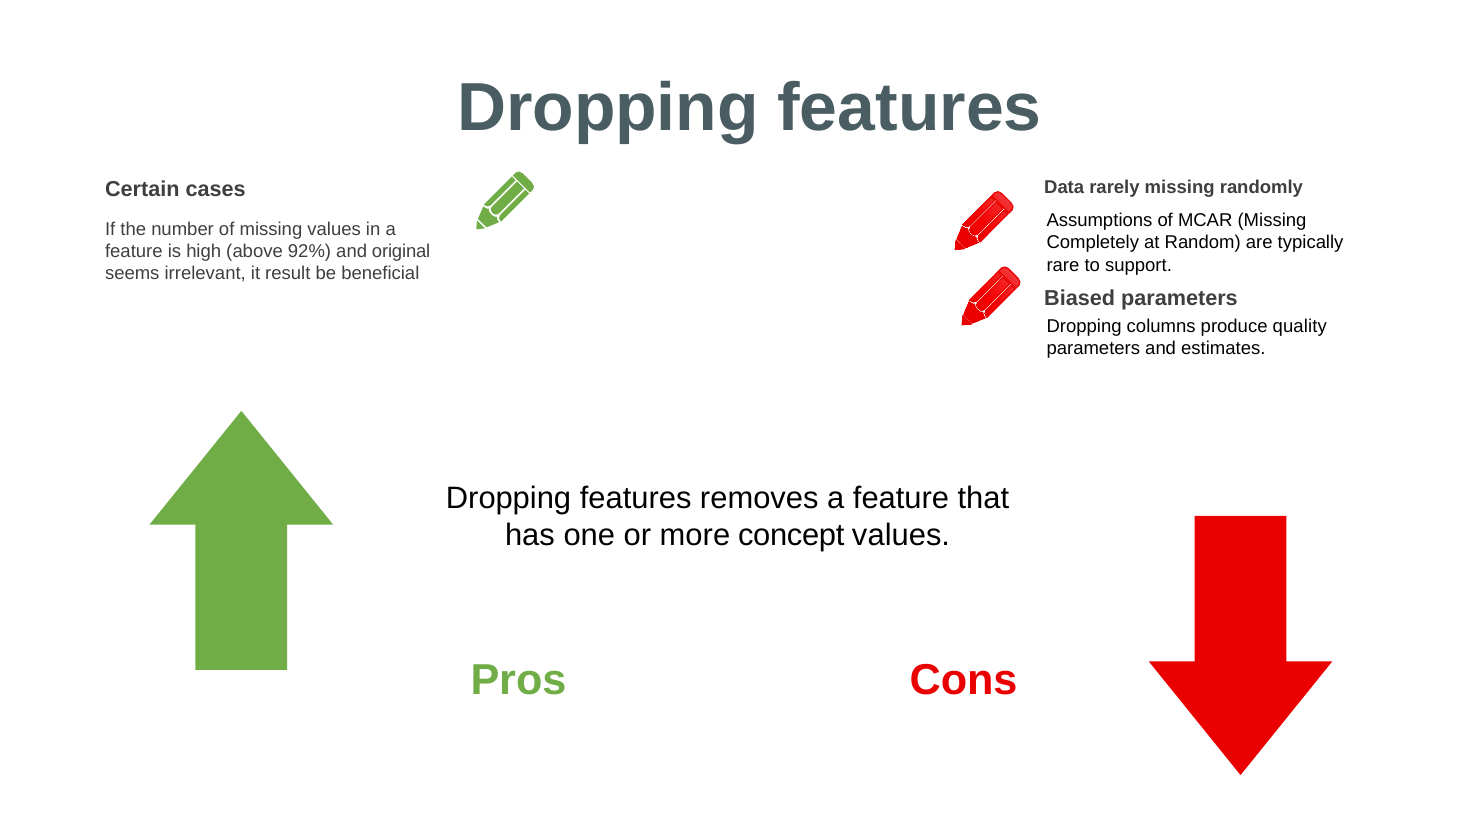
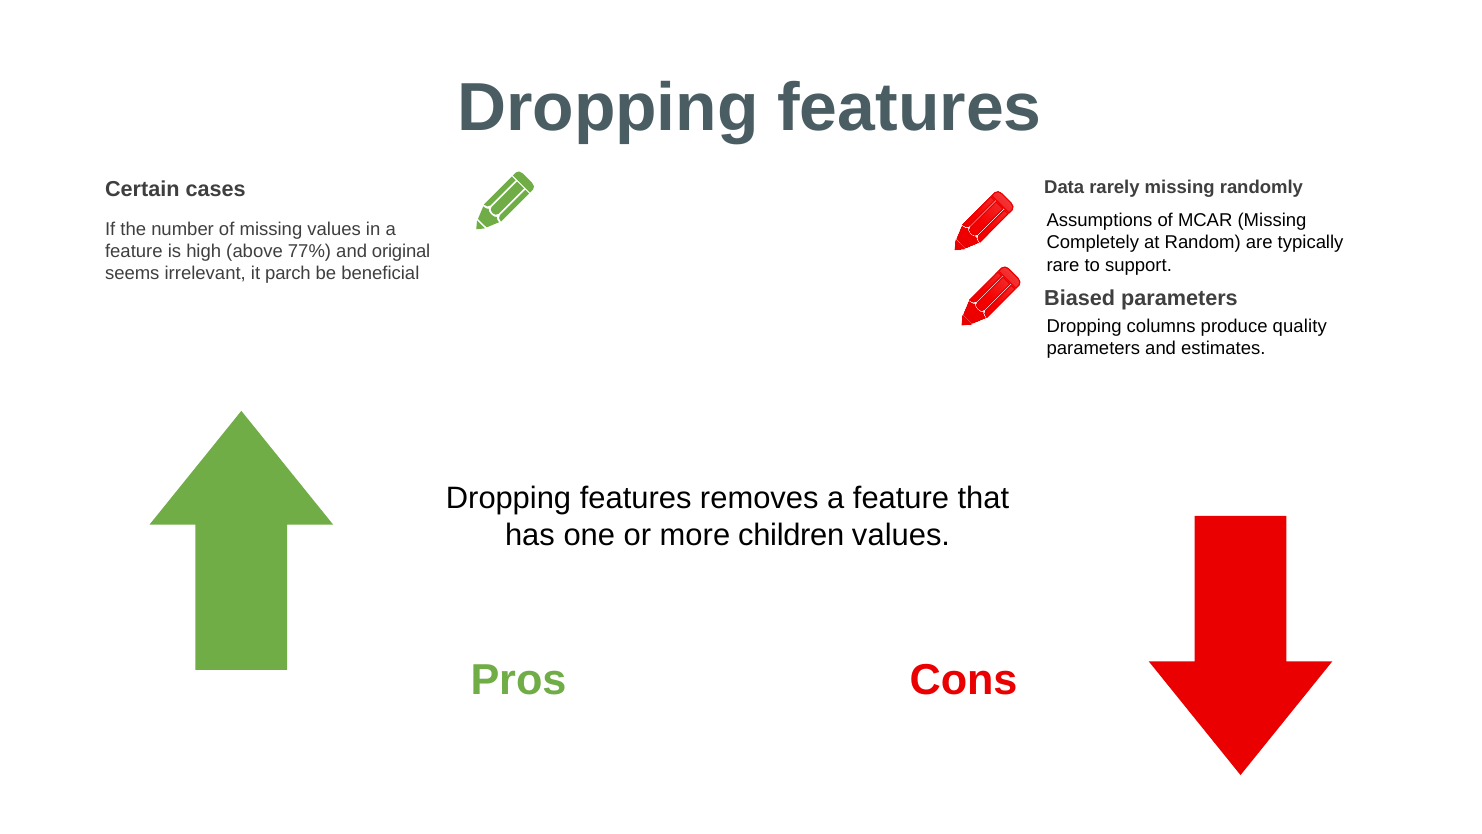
92%: 92% -> 77%
result: result -> parch
concept: concept -> children
